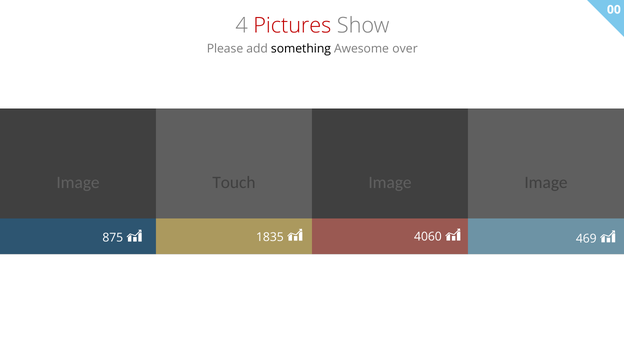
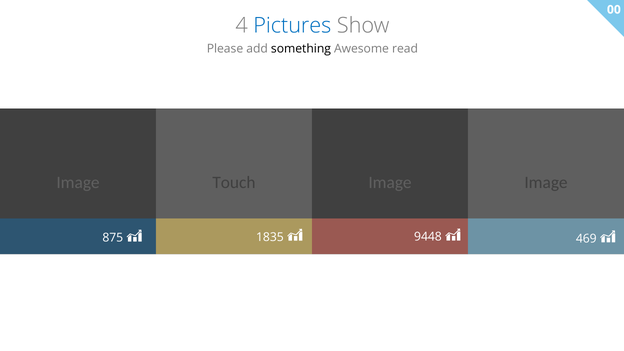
Pictures colour: red -> blue
over: over -> read
4060: 4060 -> 9448
